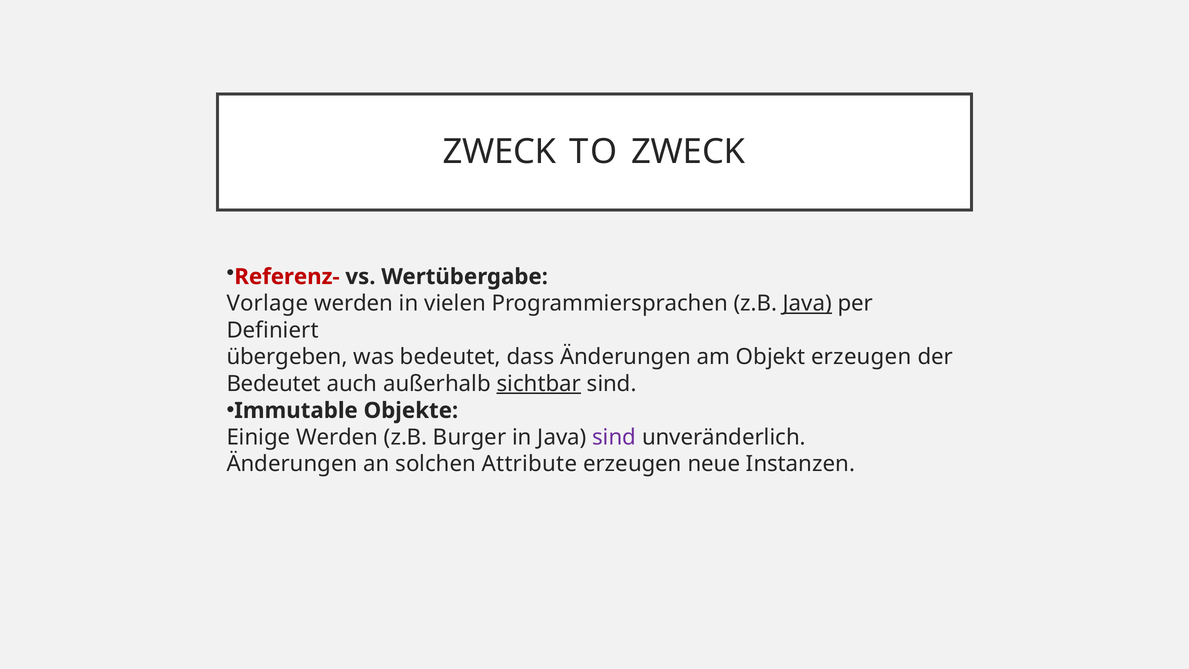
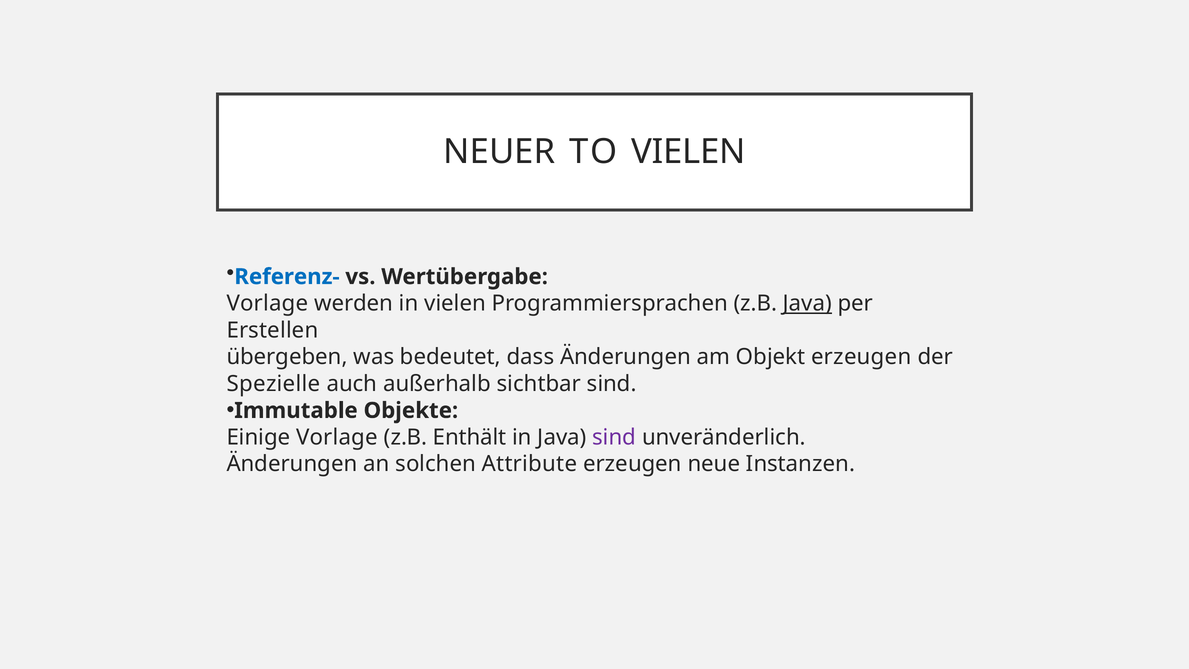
ZWECK at (499, 152): ZWECK -> NEUER
TO ZWECK: ZWECK -> VIELEN
Referenz- colour: red -> blue
Definiert: Definiert -> Erstellen
Bedeutet at (274, 384): Bedeutet -> Spezielle
sichtbar underline: present -> none
Einige Werden: Werden -> Vorlage
Burger: Burger -> Enthält
